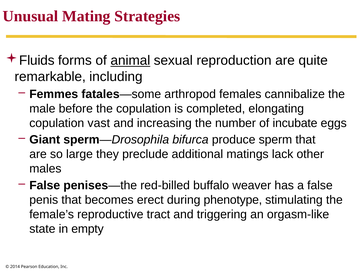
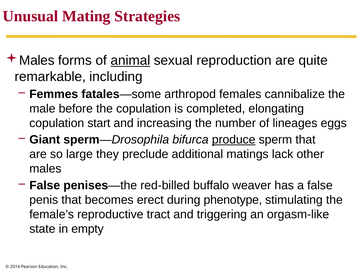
Fluids at (37, 60): Fluids -> Males
vast: vast -> start
incubate: incubate -> lineages
produce underline: none -> present
